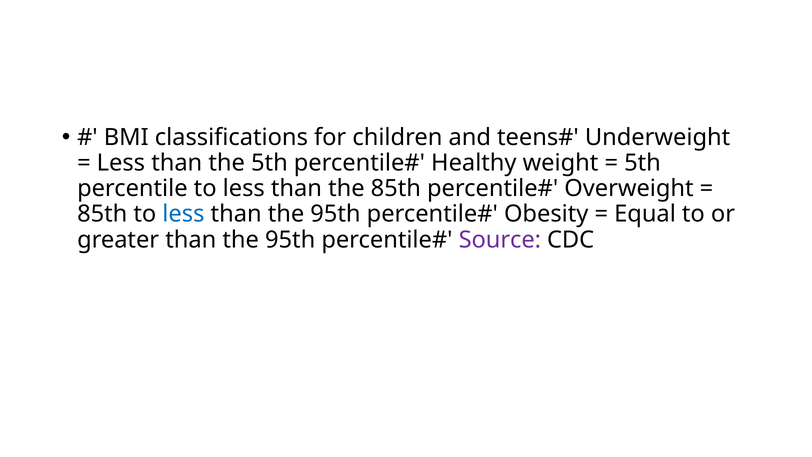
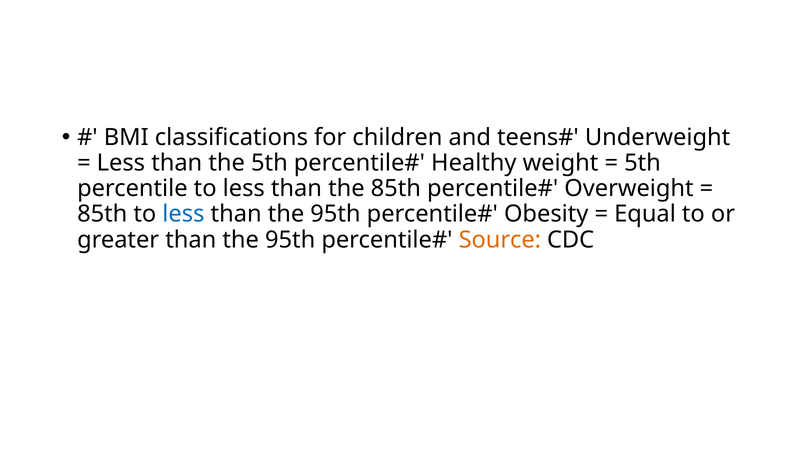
Source colour: purple -> orange
